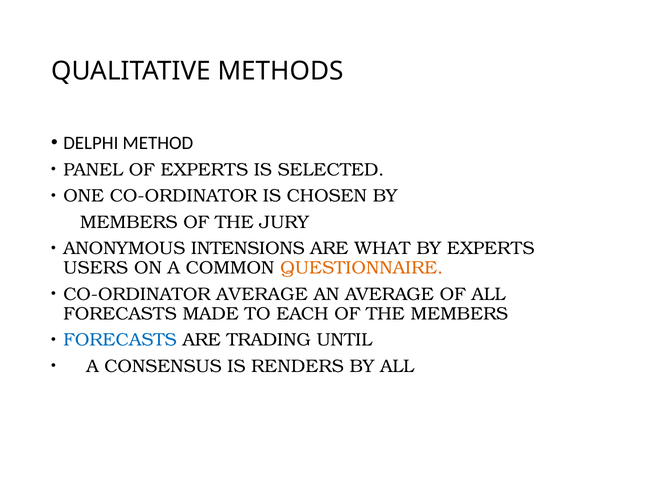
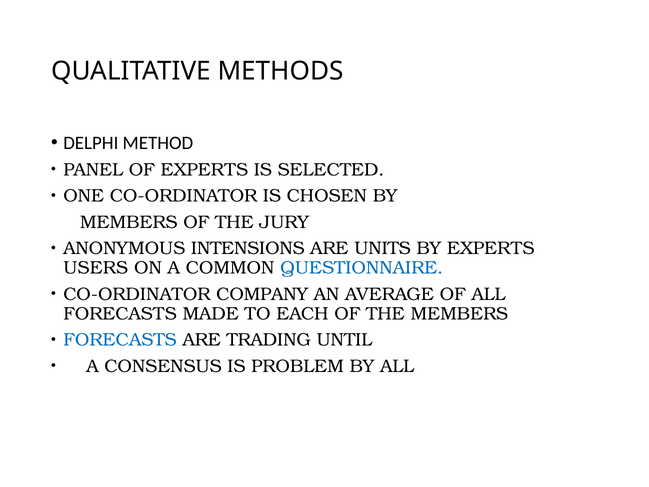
WHAT: WHAT -> UNITS
QUESTIONNAIRE colour: orange -> blue
CO-ORDINATOR AVERAGE: AVERAGE -> COMPANY
RENDERS: RENDERS -> PROBLEM
